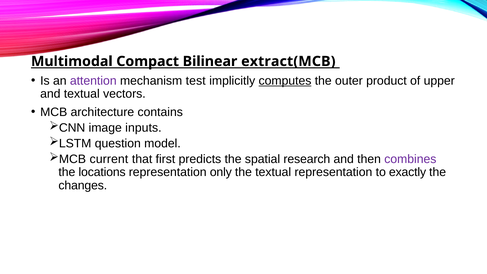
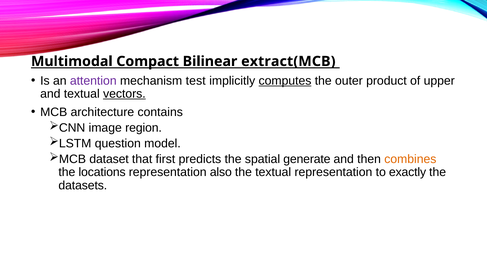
vectors underline: none -> present
inputs: inputs -> region
current: current -> dataset
research: research -> generate
combines colour: purple -> orange
only: only -> also
changes: changes -> datasets
